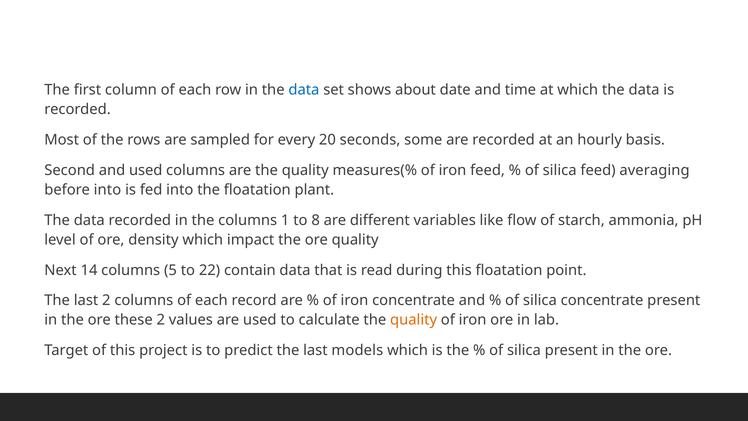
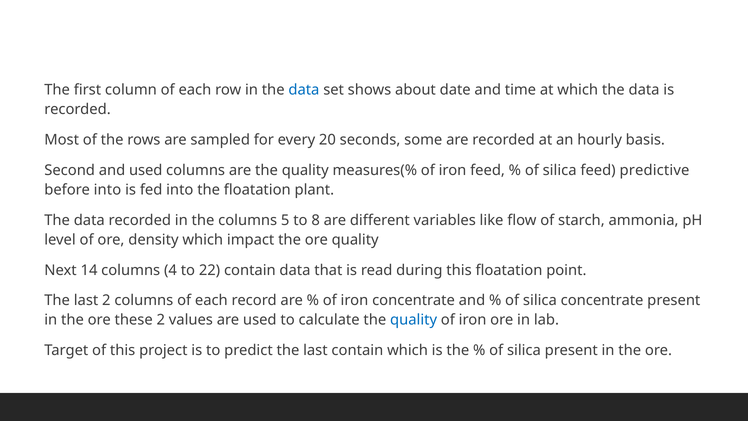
averaging: averaging -> predictive
1: 1 -> 5
5: 5 -> 4
quality at (414, 320) colour: orange -> blue
last models: models -> contain
